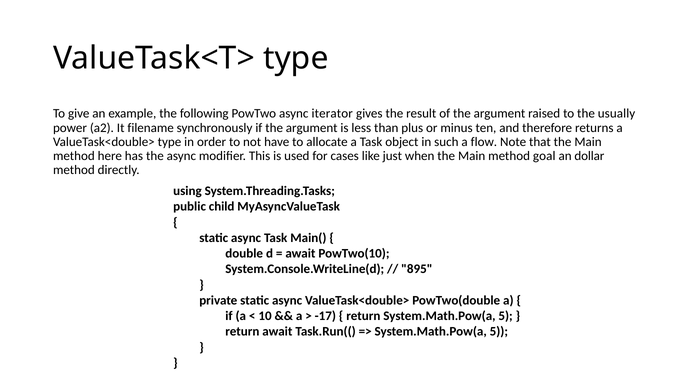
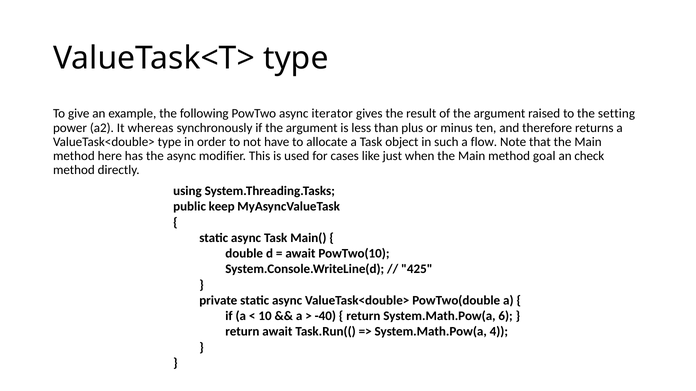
usually: usually -> setting
filename: filename -> whereas
dollar: dollar -> check
child: child -> keep
895: 895 -> 425
-17: -17 -> -40
return System.Math.Pow(a 5: 5 -> 6
5 at (499, 332): 5 -> 4
